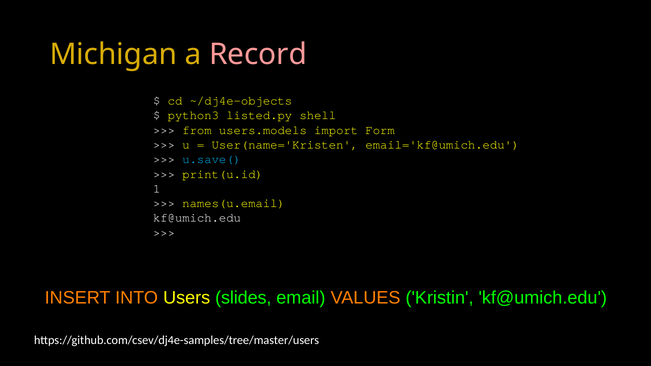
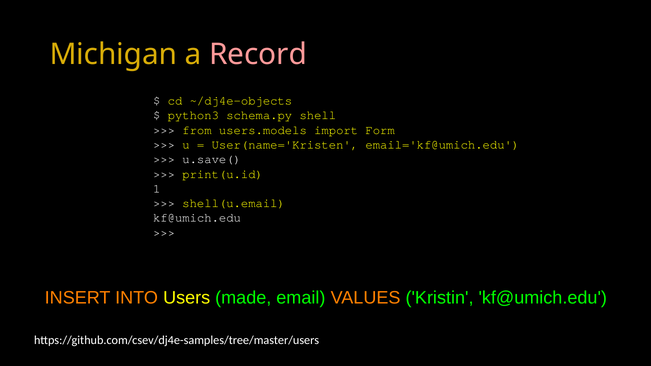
listed.py: listed.py -> schema.py
u.save( colour: light blue -> white
names(u.email: names(u.email -> shell(u.email
slides: slides -> made
